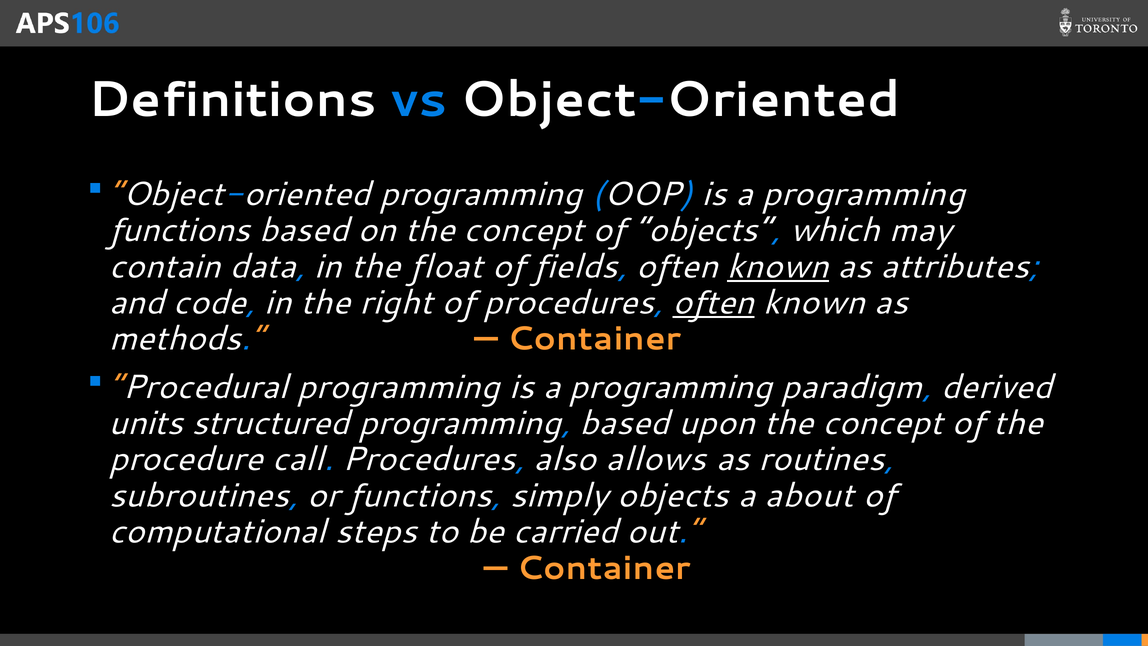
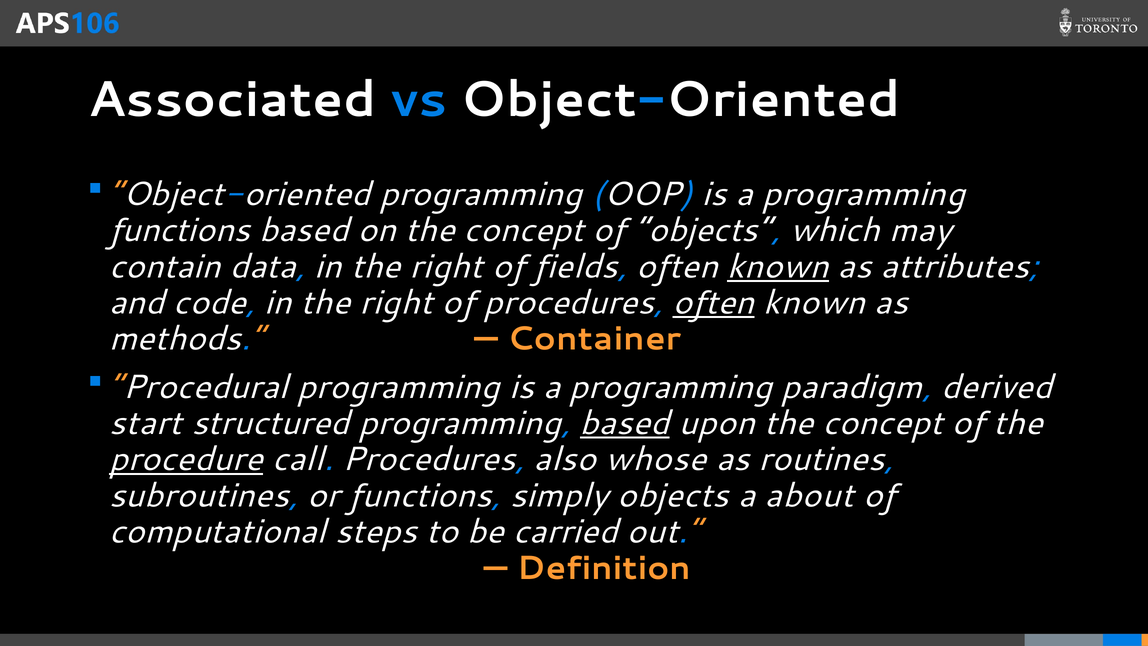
Definitions: Definitions -> Associated
data in the float: float -> right
units: units -> start
based at (625, 423) underline: none -> present
procedure underline: none -> present
allows: allows -> whose
Container at (604, 568): Container -> Definition
